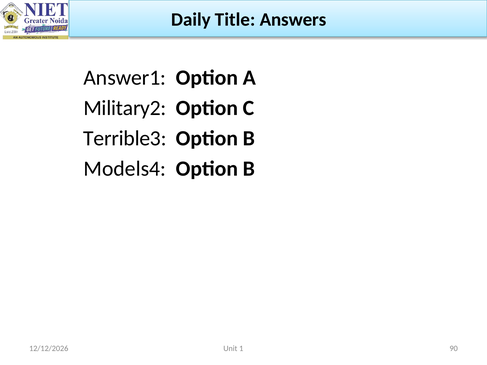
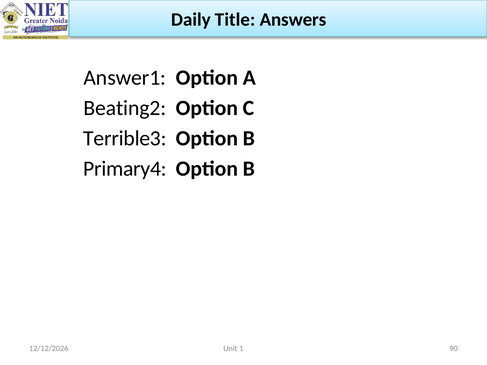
Military2: Military2 -> Beating2
Models4: Models4 -> Primary4
